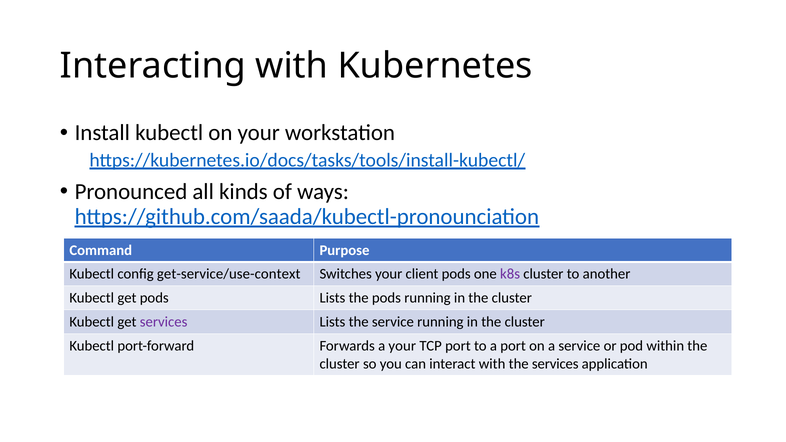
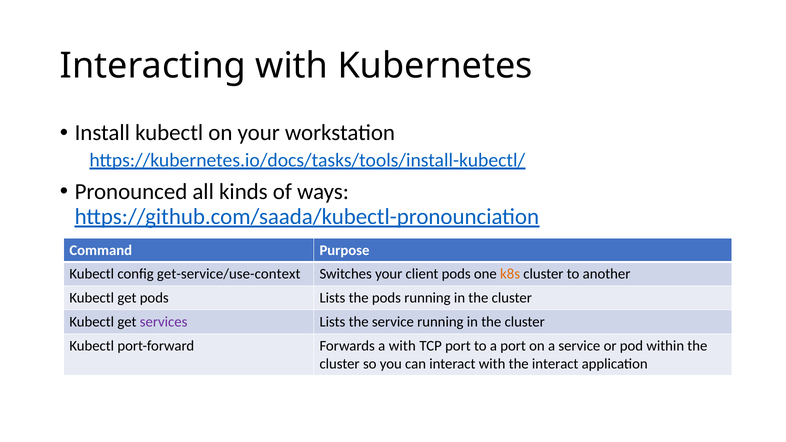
k8s colour: purple -> orange
a your: your -> with
the services: services -> interact
